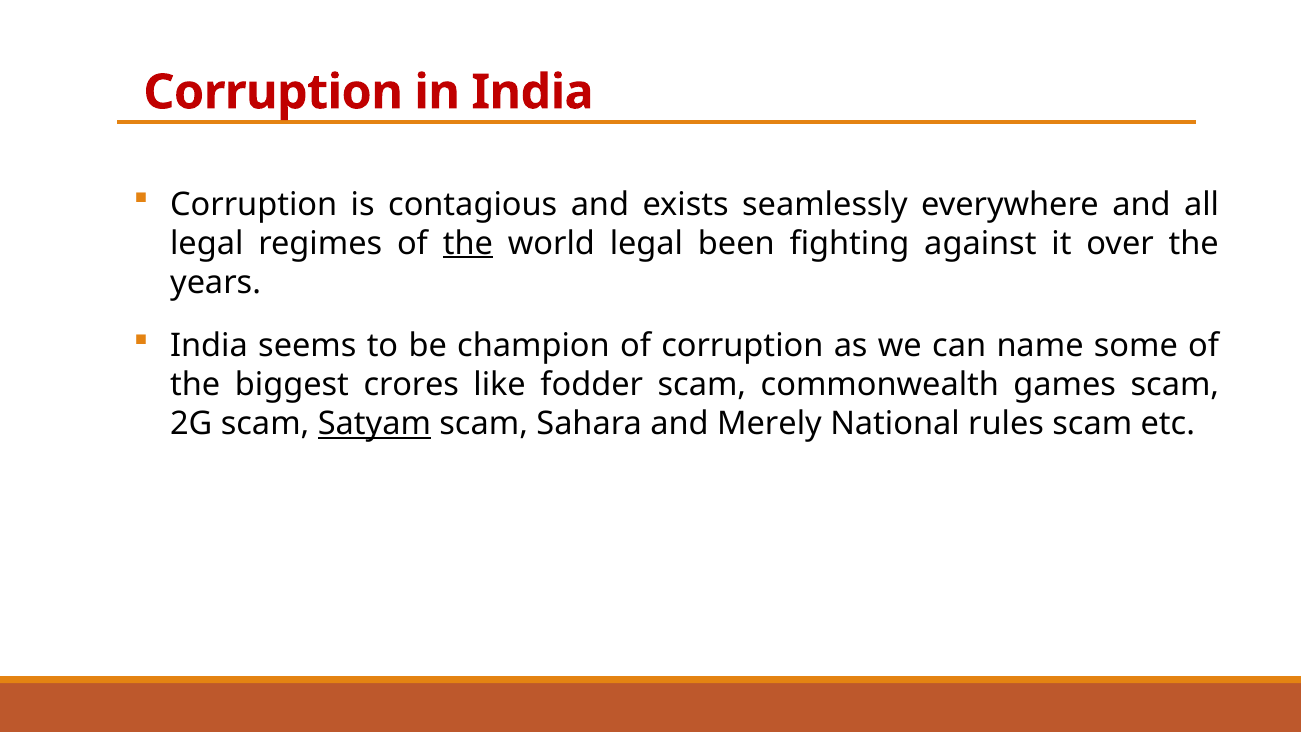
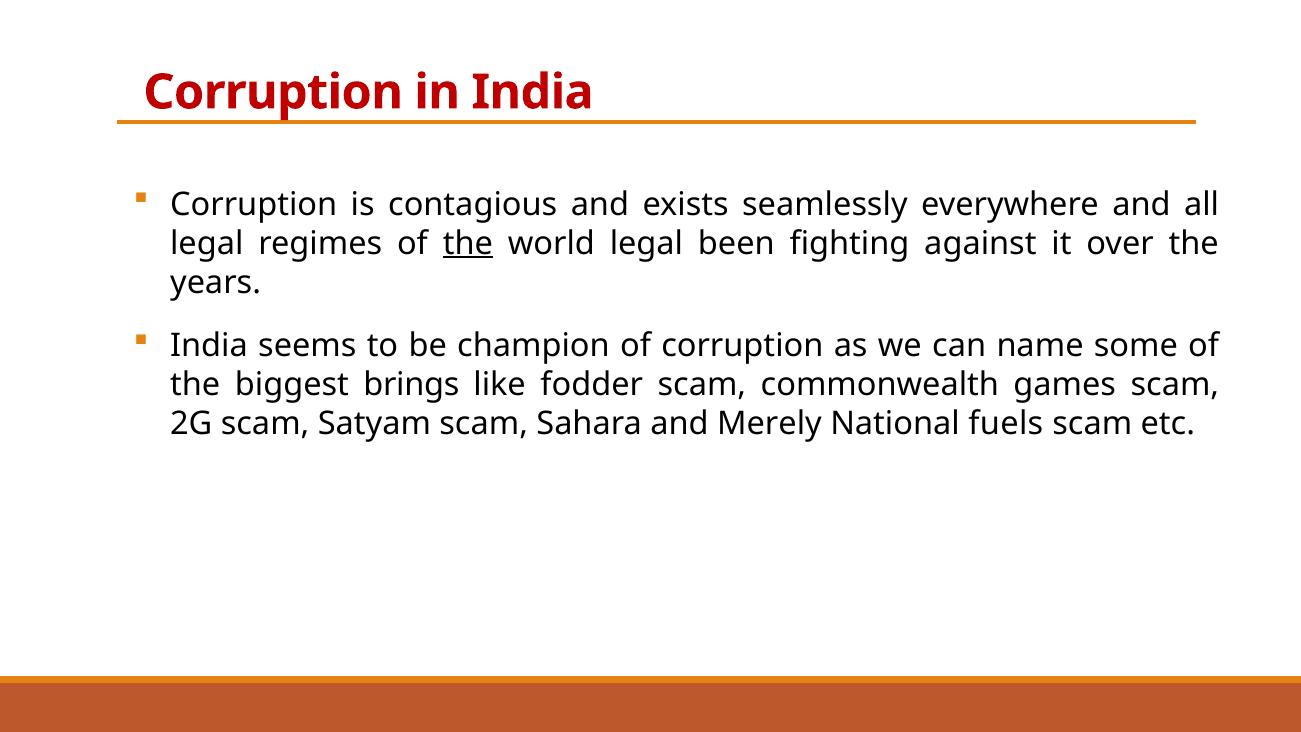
crores: crores -> brings
Satyam underline: present -> none
rules: rules -> fuels
